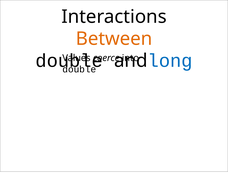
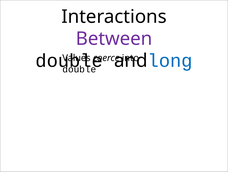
Between colour: orange -> purple
